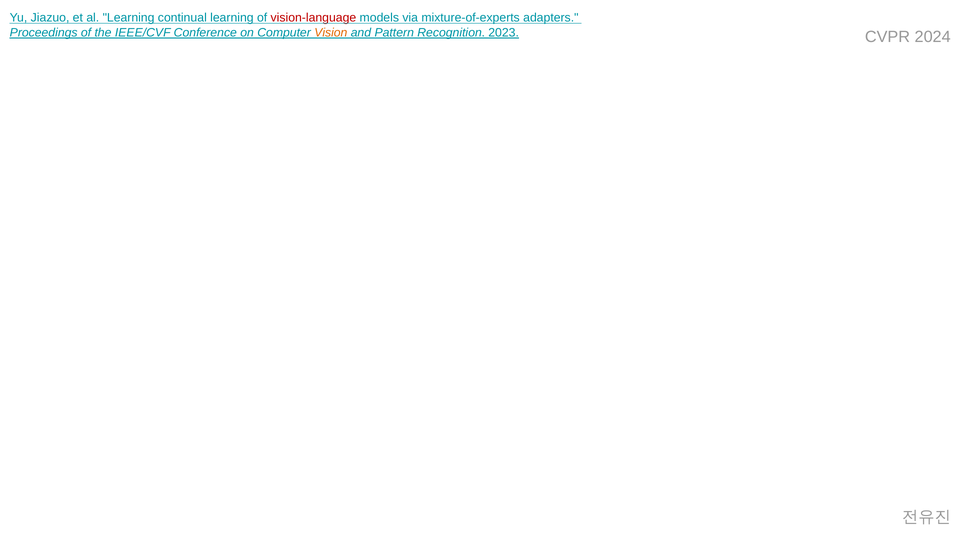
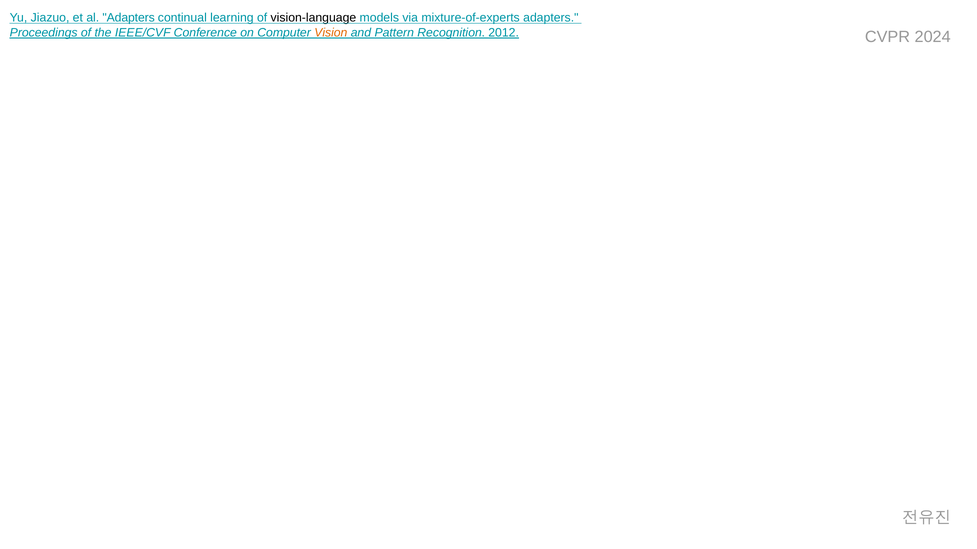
al Learning: Learning -> Adapters
vision-language colour: red -> black
2023: 2023 -> 2012
